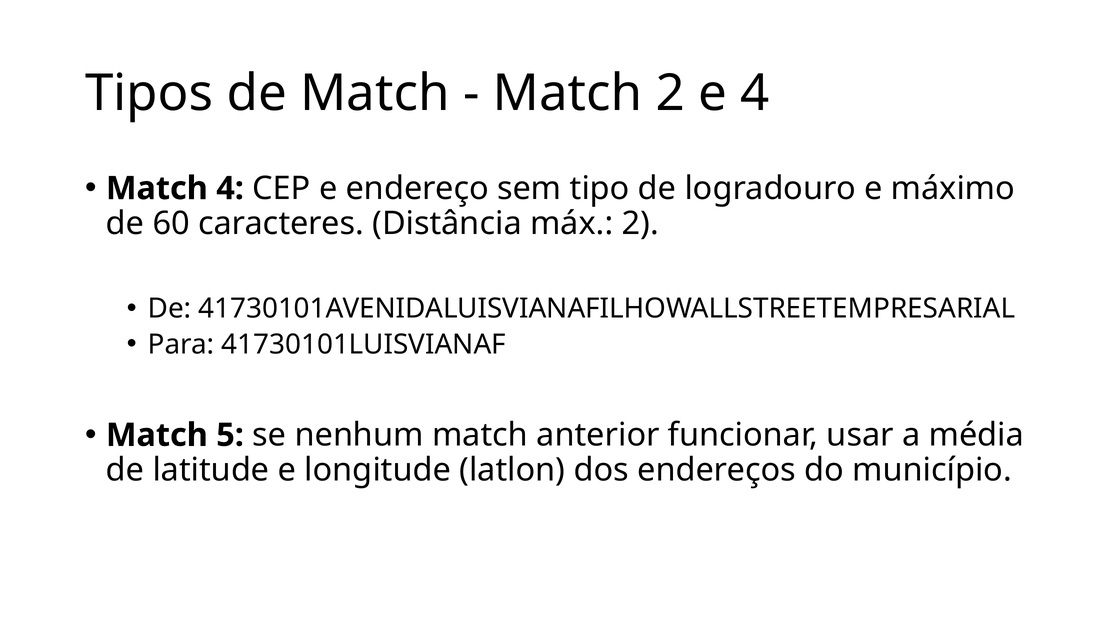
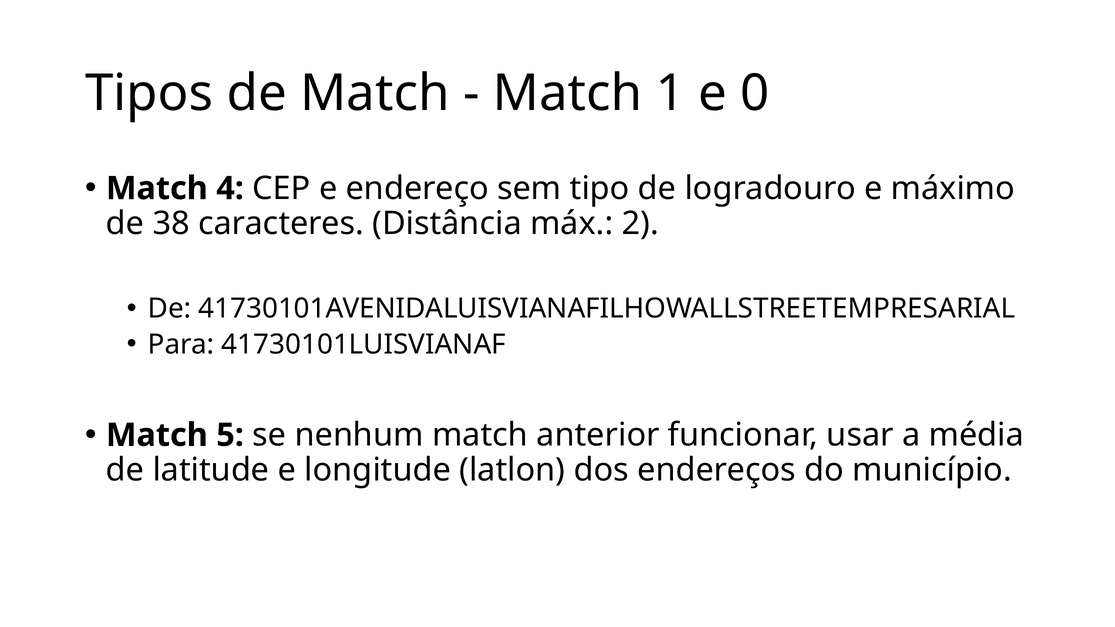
Match 2: 2 -> 1
e 4: 4 -> 0
60: 60 -> 38
